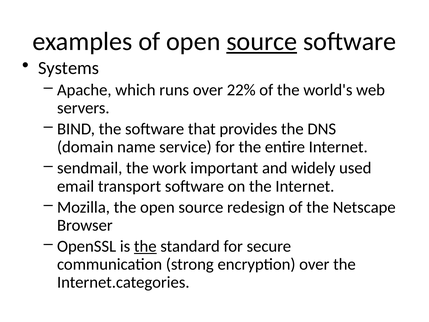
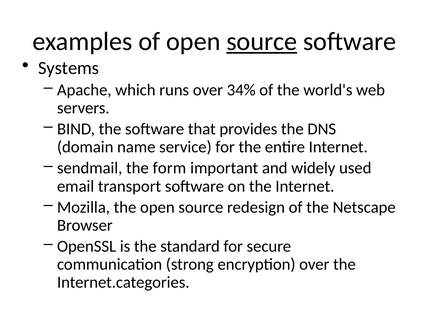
22%: 22% -> 34%
work: work -> form
the at (145, 246) underline: present -> none
